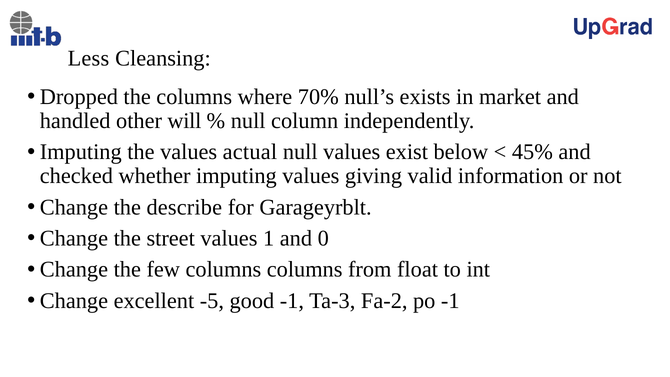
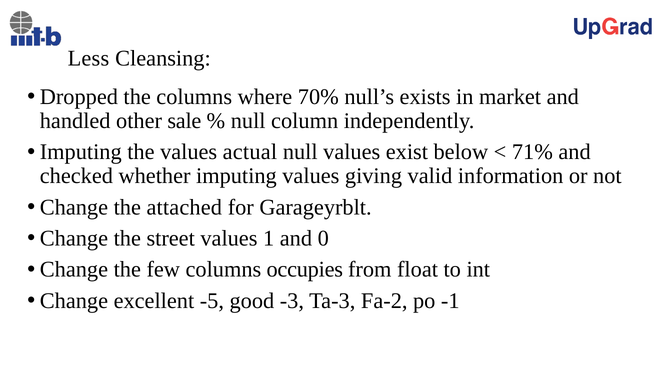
will: will -> sale
45%: 45% -> 71%
describe: describe -> attached
columns columns: columns -> occupies
good -1: -1 -> -3
